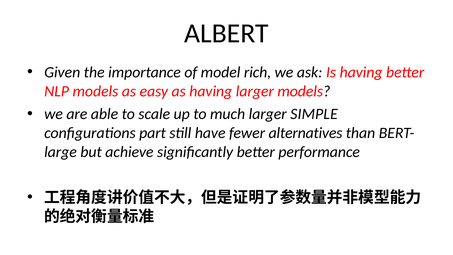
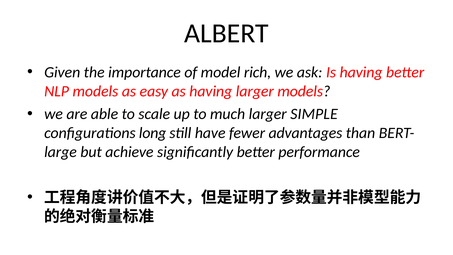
part: part -> long
alternatives: alternatives -> advantages
